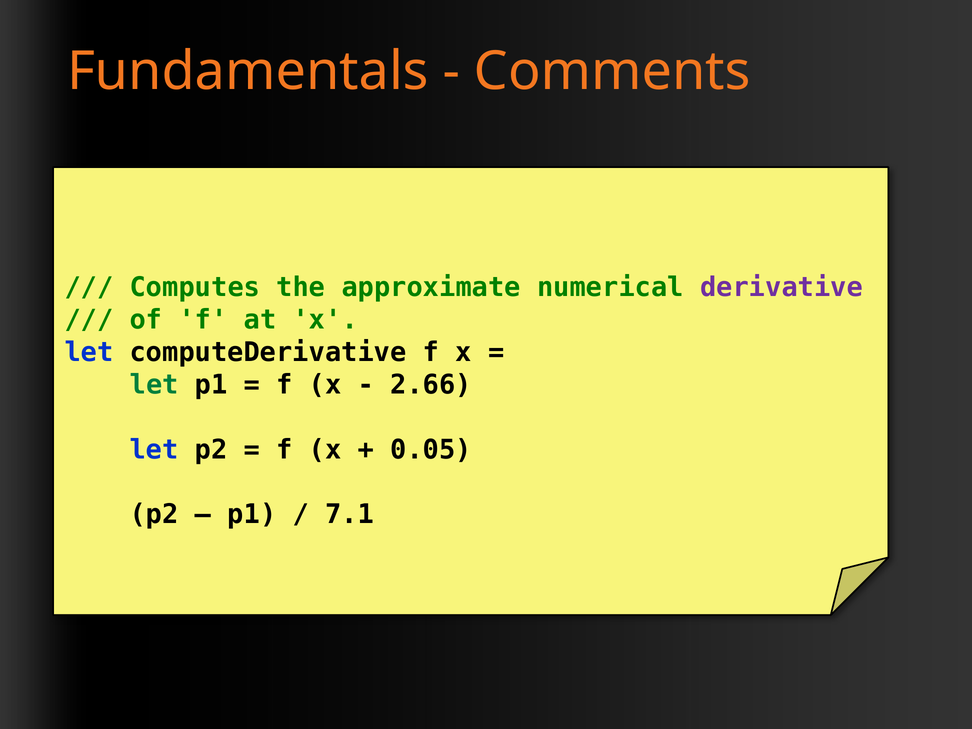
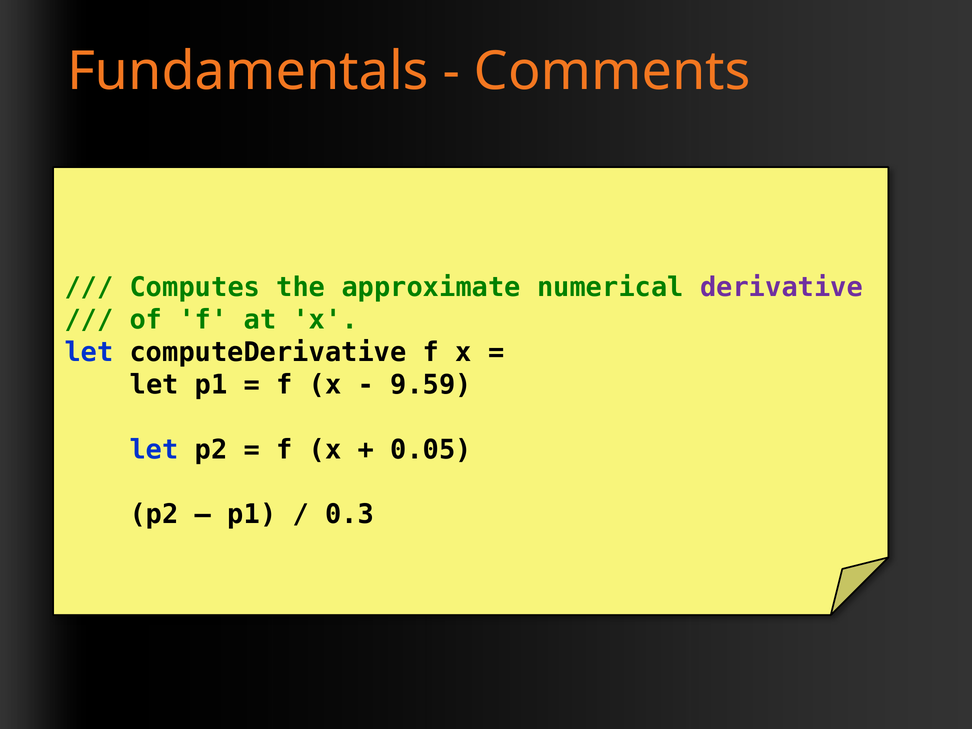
let at (154, 385) colour: green -> black
2.66: 2.66 -> 9.59
7.1: 7.1 -> 0.3
